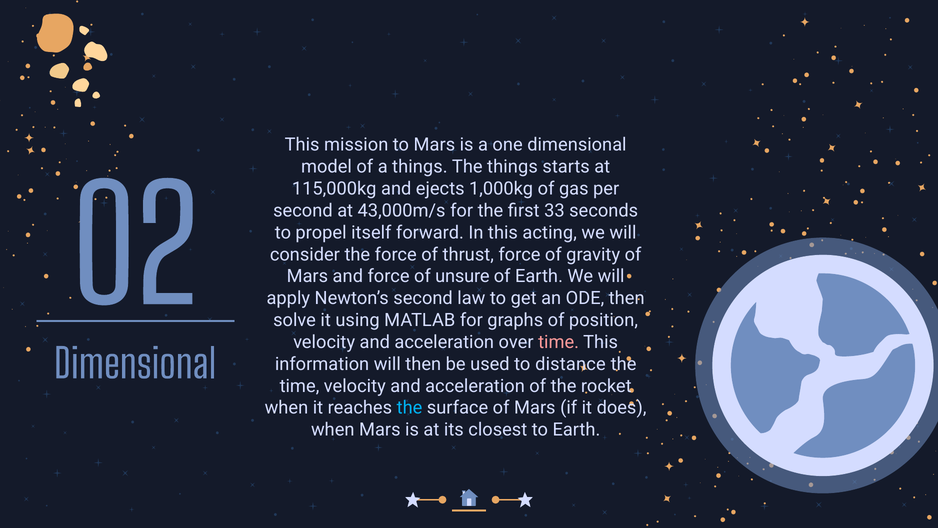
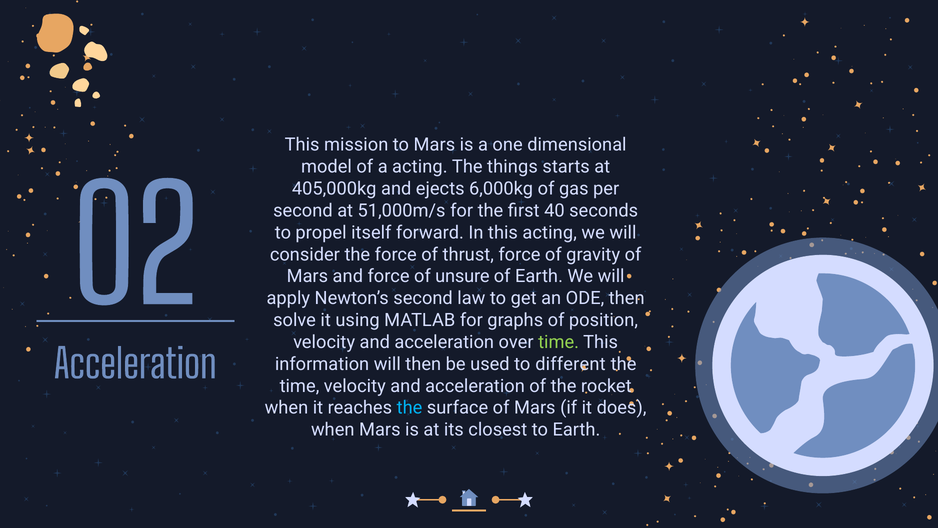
a things: things -> acting
115,000kg: 115,000kg -> 405,000kg
1,000kg: 1,000kg -> 6,000kg
43,000m/s: 43,000m/s -> 51,000m/s
33: 33 -> 40
time at (559, 342) colour: pink -> light green
Dimensional at (135, 365): Dimensional -> Acceleration
distance: distance -> different
